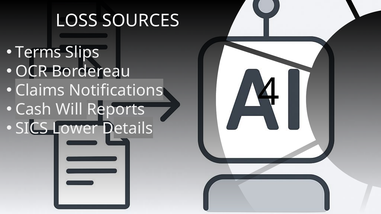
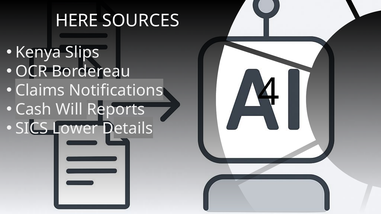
LOSS: LOSS -> HERE
Terms: Terms -> Kenya
